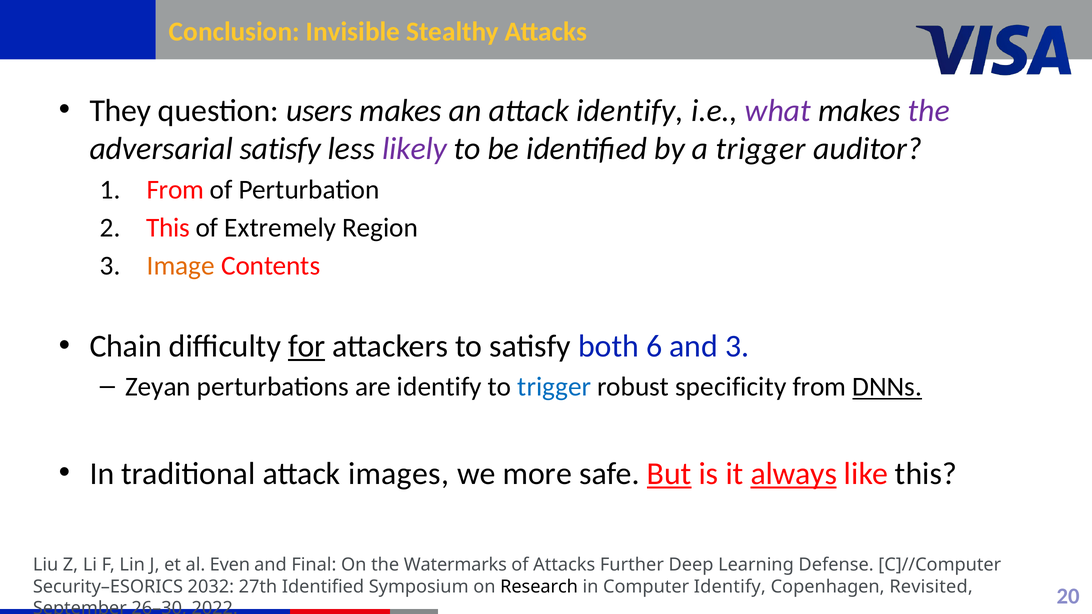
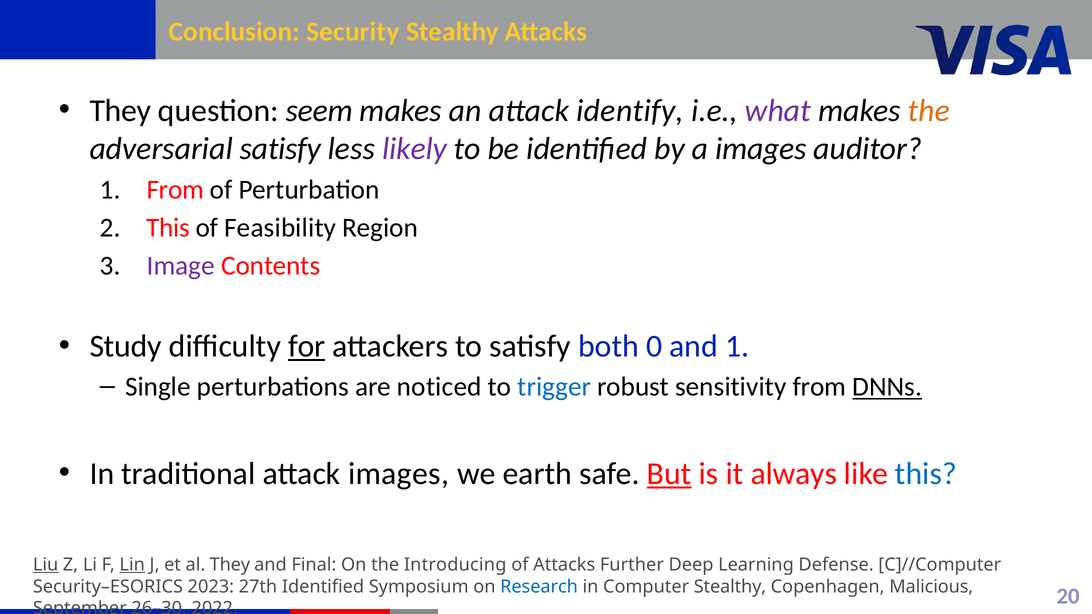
Invisible: Invisible -> Security
users: users -> seem
the at (929, 111) colour: purple -> orange
a trigger: trigger -> images
Extremely: Extremely -> Feasibility
Image colour: orange -> purple
Chain: Chain -> Study
6: 6 -> 0
and 3: 3 -> 1
Zeyan: Zeyan -> Single
are identify: identify -> noticed
specificity: specificity -> sensitivity
more: more -> earth
always underline: present -> none
this at (926, 474) colour: black -> blue
Liu underline: none -> present
Lin underline: none -> present
al Even: Even -> They
Watermarks: Watermarks -> Introducing
2032: 2032 -> 2023
Research colour: black -> blue
Computer Identify: Identify -> Stealthy
Revisited: Revisited -> Malicious
